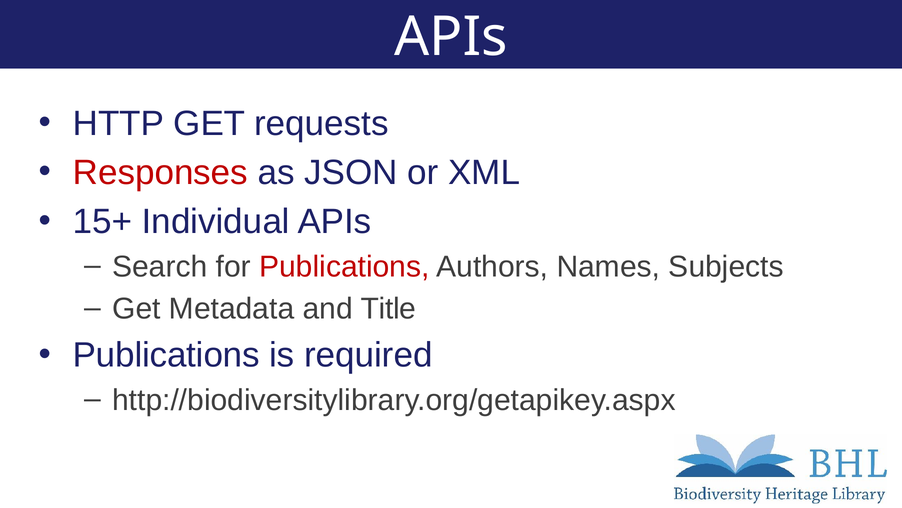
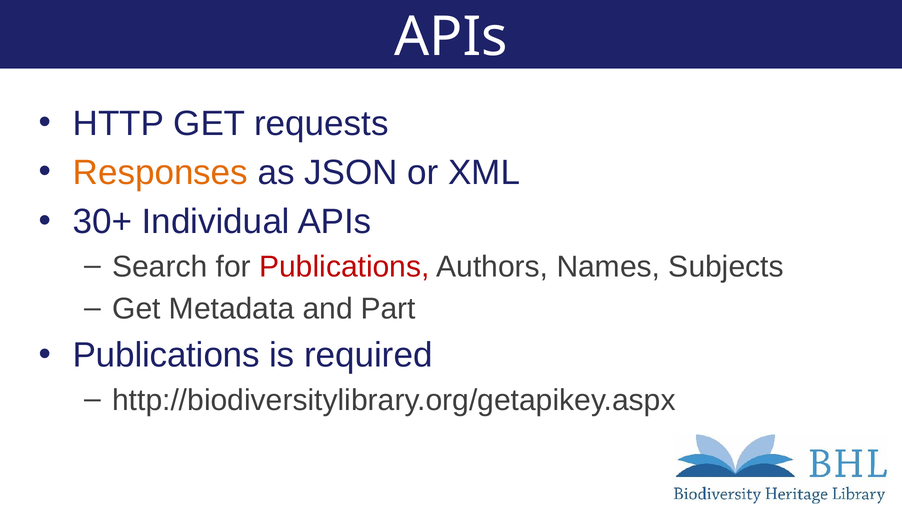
Responses colour: red -> orange
15+: 15+ -> 30+
Title: Title -> Part
